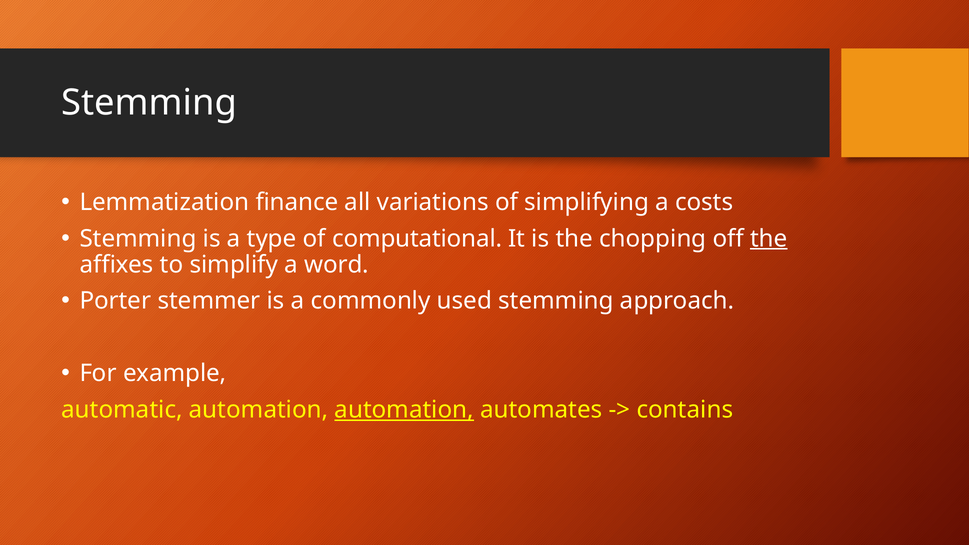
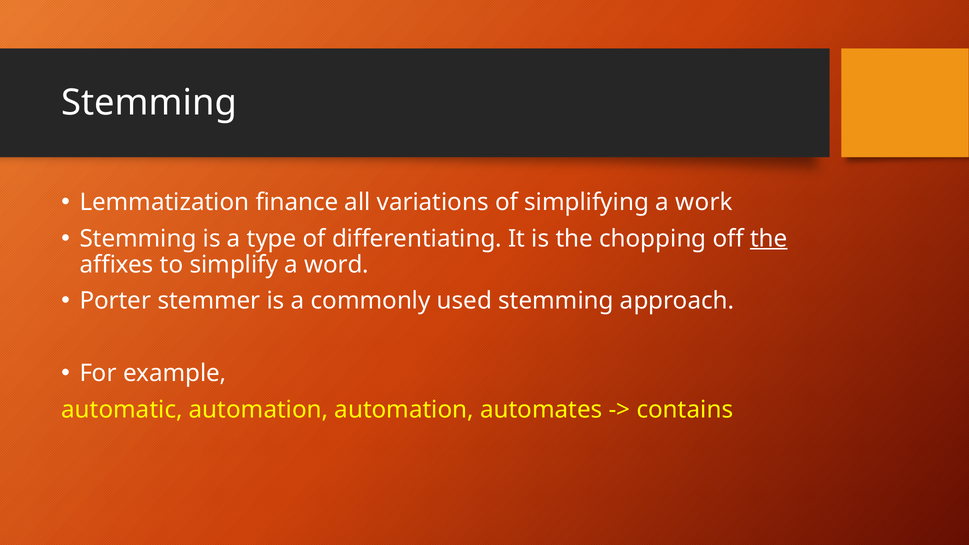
costs: costs -> work
computational: computational -> differentiating
automation at (404, 410) underline: present -> none
